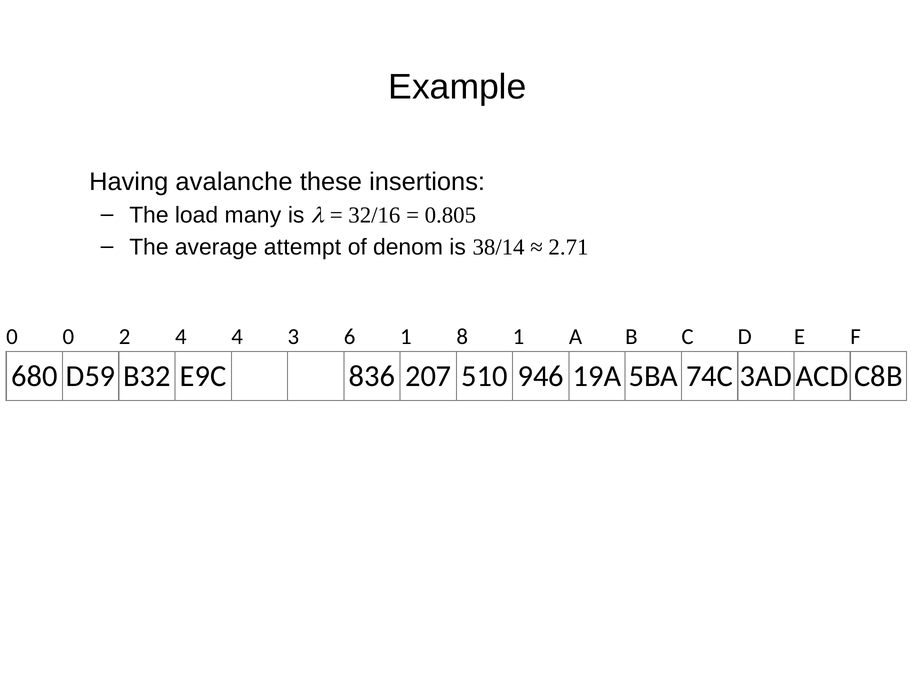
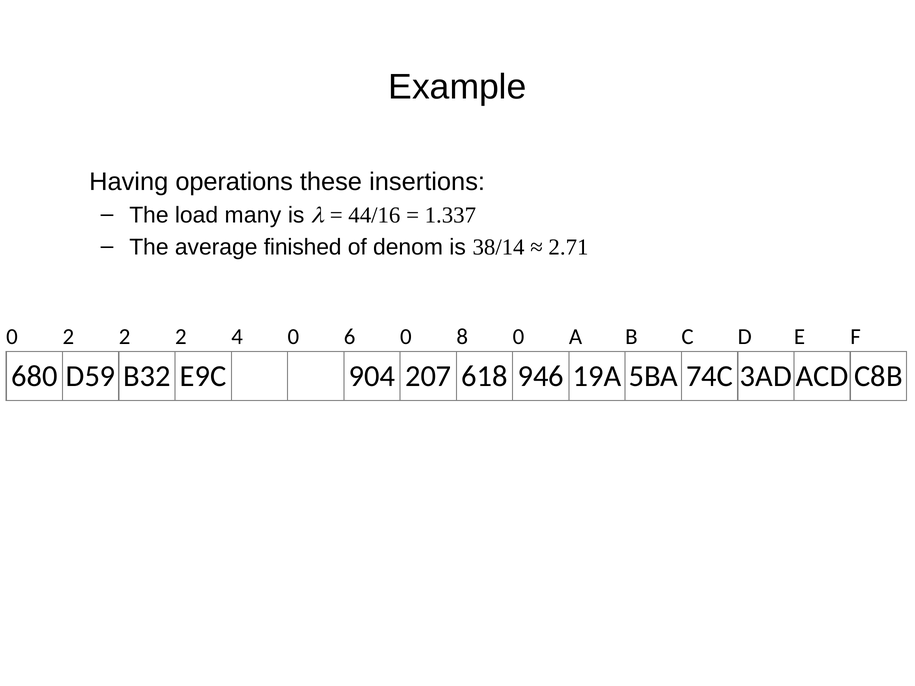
avalanche: avalanche -> operations
32/16: 32/16 -> 44/16
0.805: 0.805 -> 1.337
attempt: attempt -> finished
0 0: 0 -> 2
4 at (181, 337): 4 -> 2
4 3: 3 -> 0
6 1: 1 -> 0
8 1: 1 -> 0
836: 836 -> 904
510: 510 -> 618
